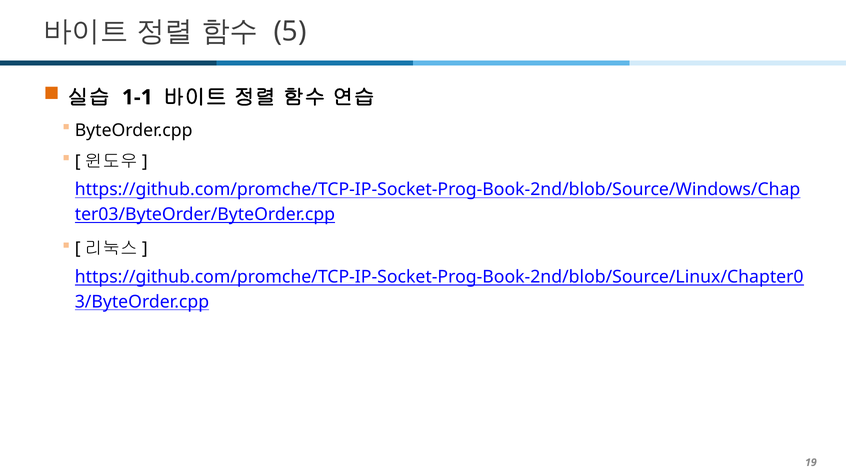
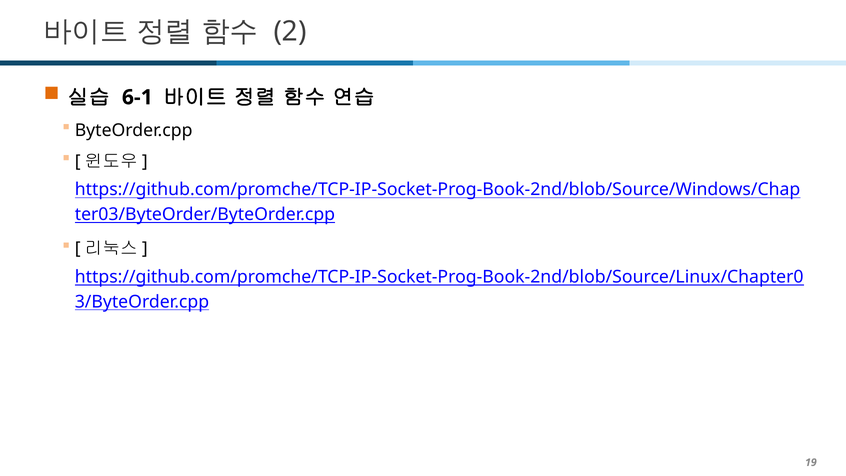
5: 5 -> 2
1-1: 1-1 -> 6-1
